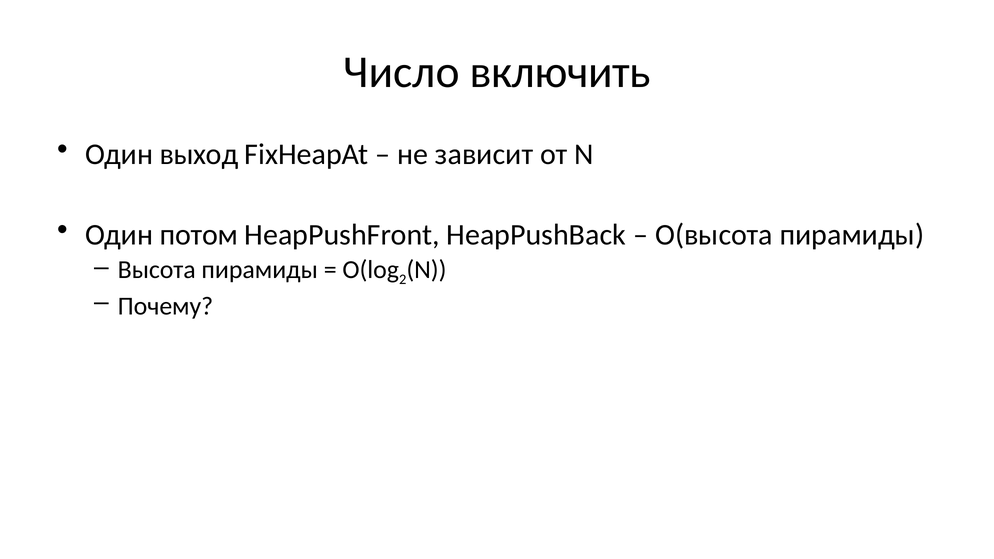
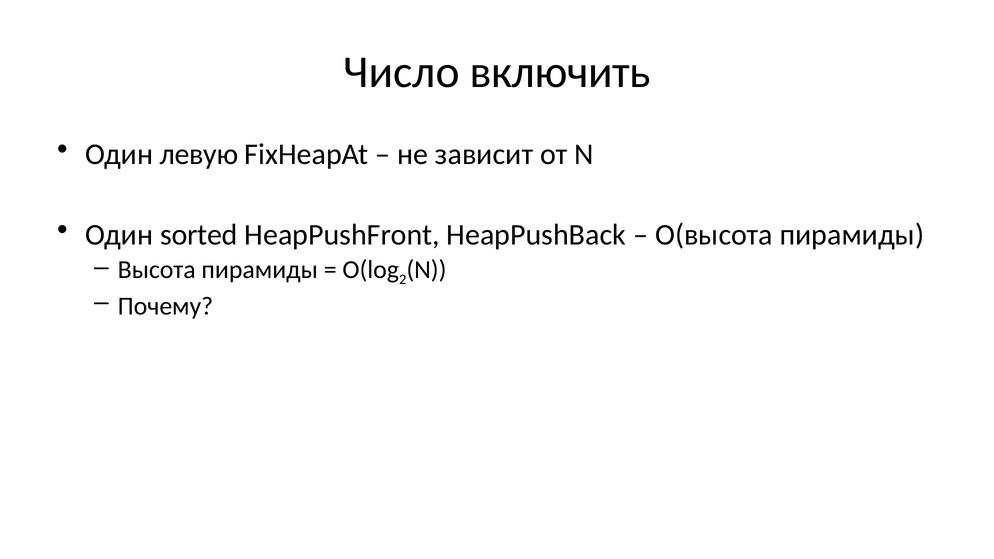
выход: выход -> левую
потом: потом -> sorted
